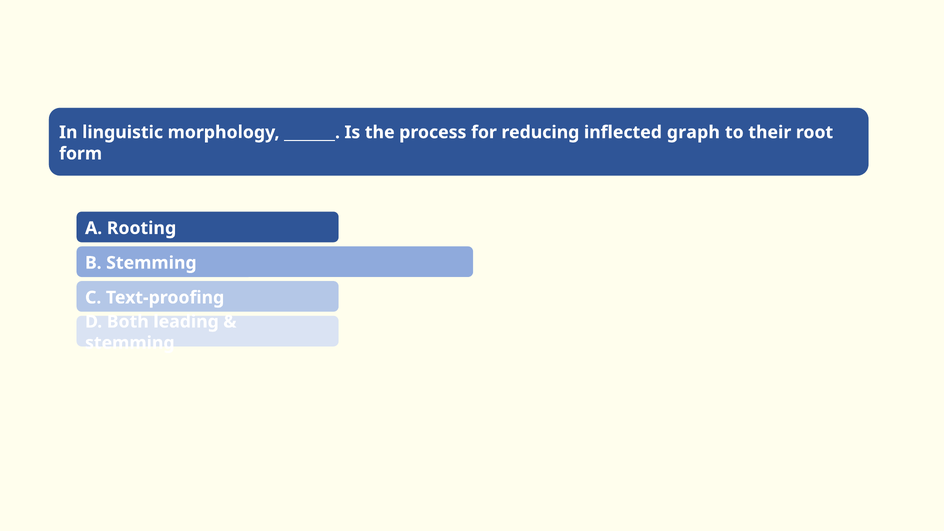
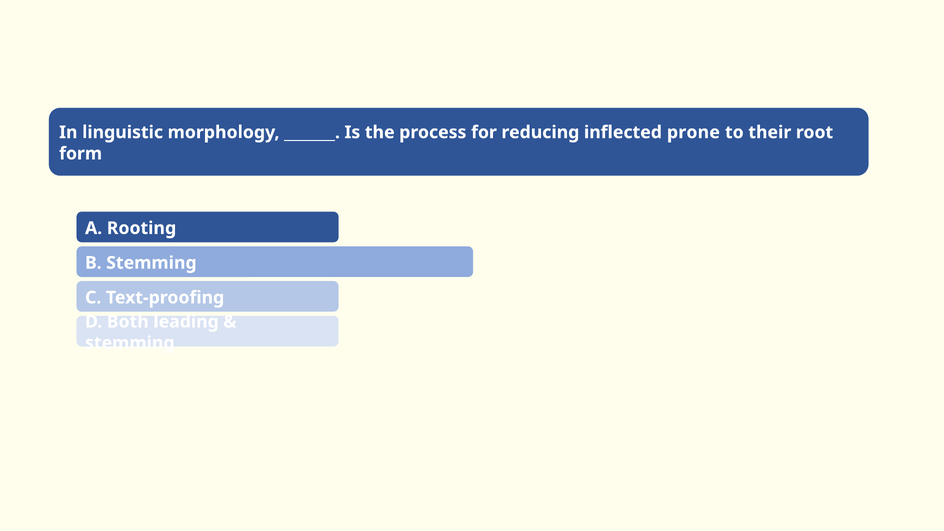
graph: graph -> prone
